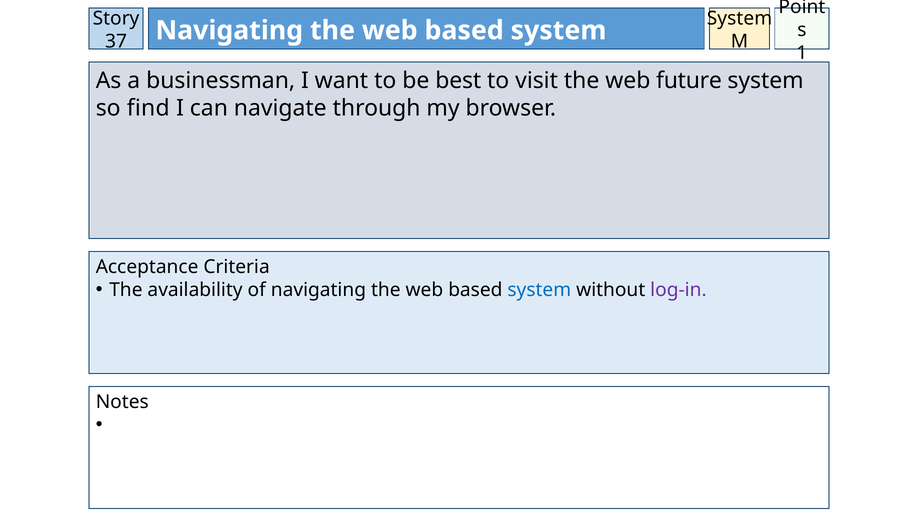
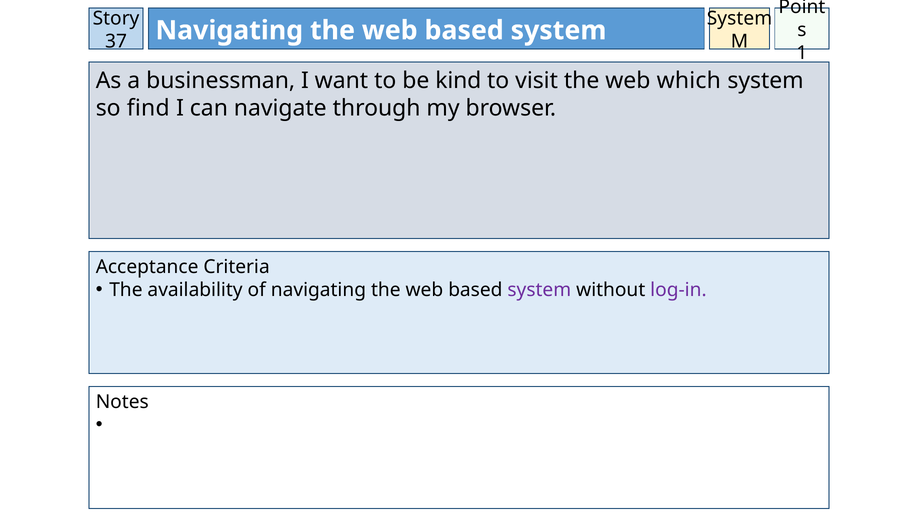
best: best -> kind
future: future -> which
system at (539, 290) colour: blue -> purple
